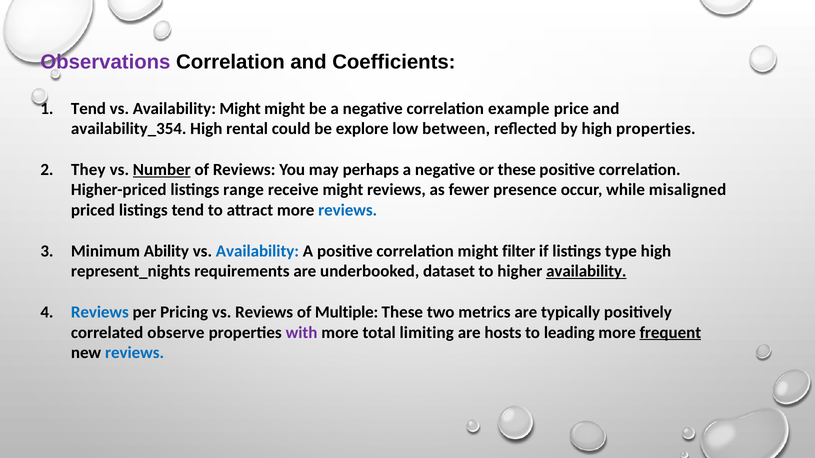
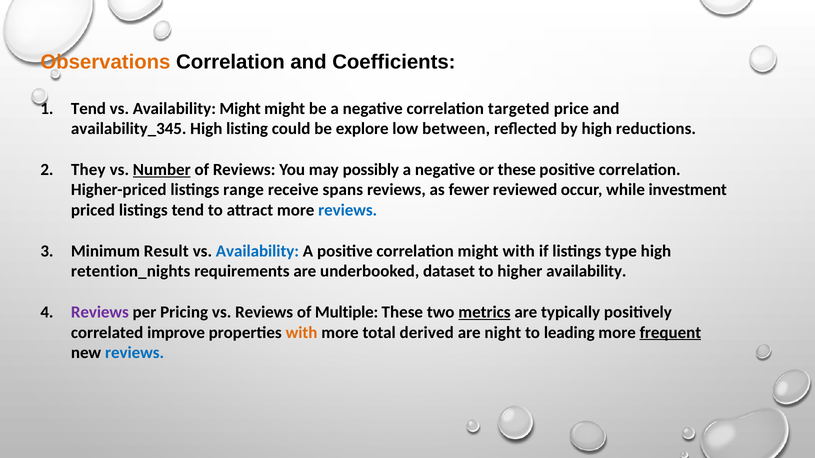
Observations colour: purple -> orange
example: example -> targeted
availability_354: availability_354 -> availability_345
rental: rental -> listing
high properties: properties -> reductions
perhaps: perhaps -> possibly
receive might: might -> spans
presence: presence -> reviewed
misaligned: misaligned -> investment
Ability: Ability -> Result
might filter: filter -> with
represent_nights: represent_nights -> retention_nights
availability at (586, 272) underline: present -> none
Reviews at (100, 312) colour: blue -> purple
metrics underline: none -> present
observe: observe -> improve
with at (302, 333) colour: purple -> orange
limiting: limiting -> derived
hosts: hosts -> night
